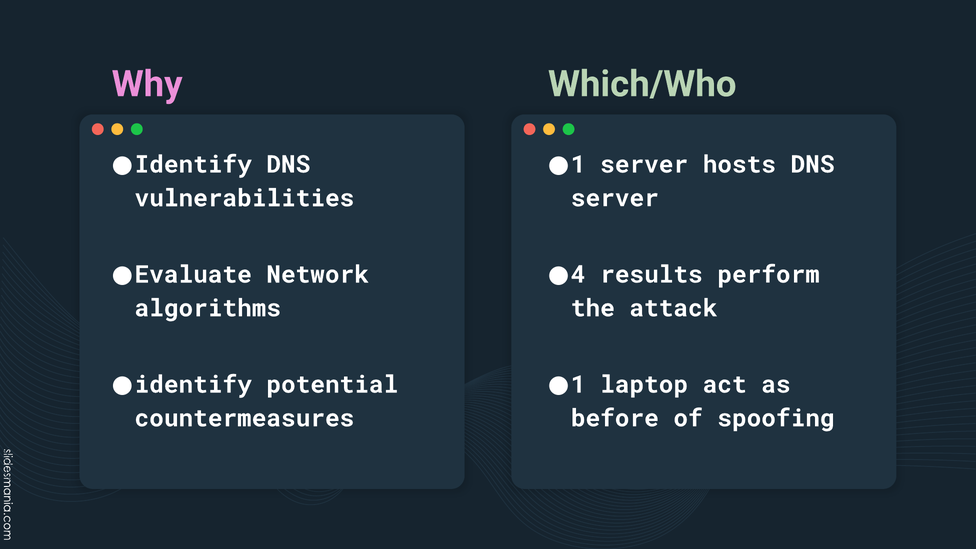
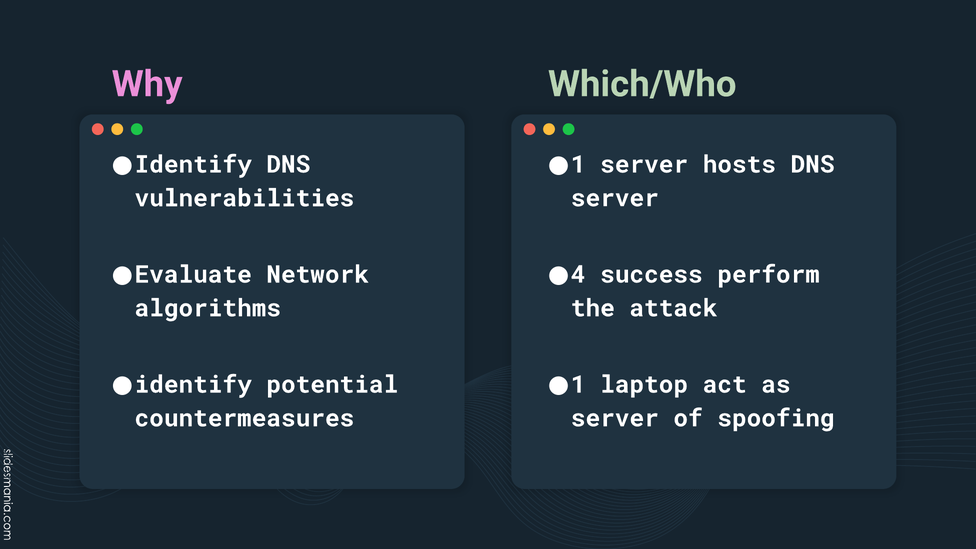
results: results -> success
before at (615, 418): before -> server
